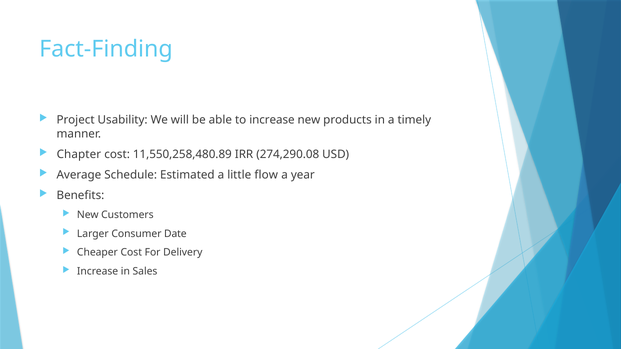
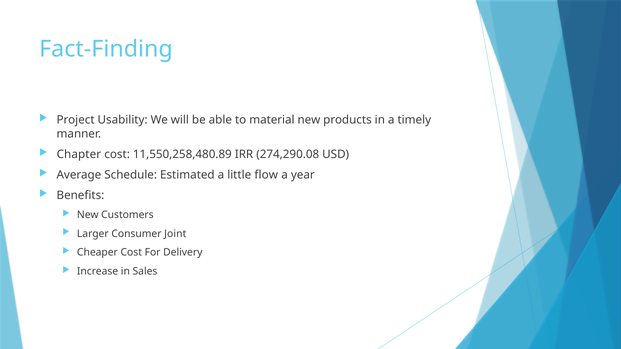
to increase: increase -> material
Date: Date -> Joint
